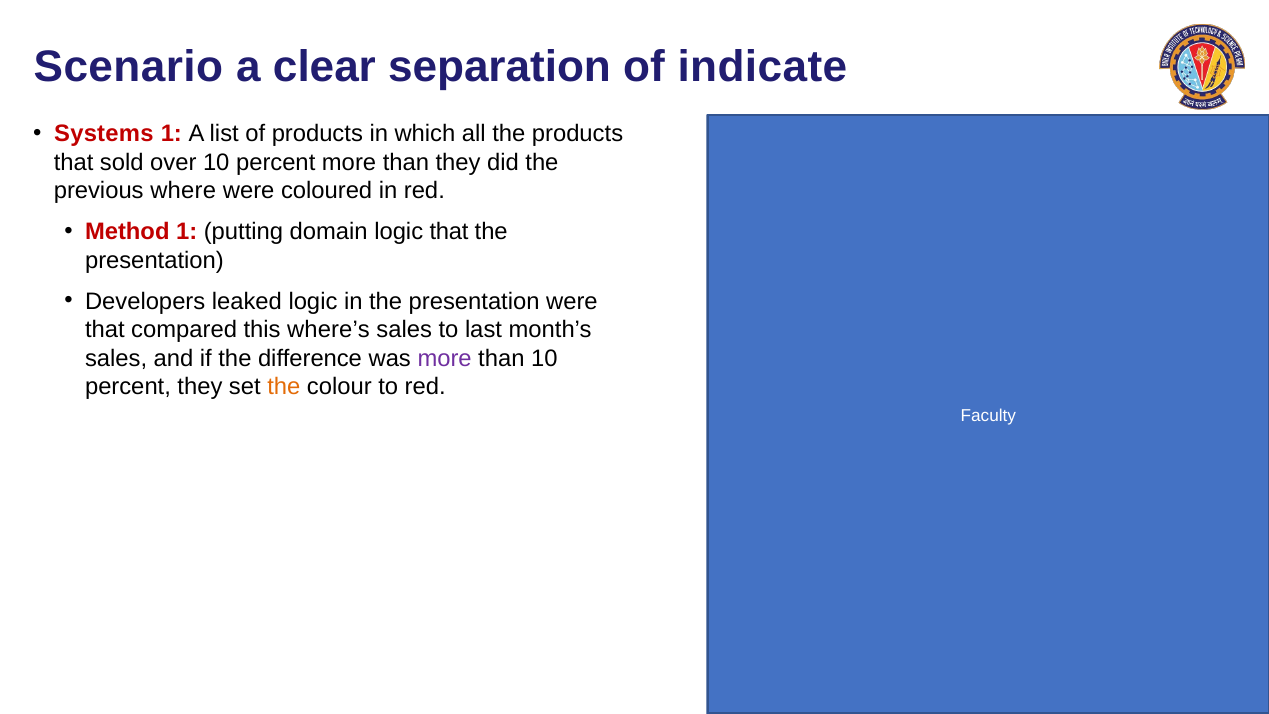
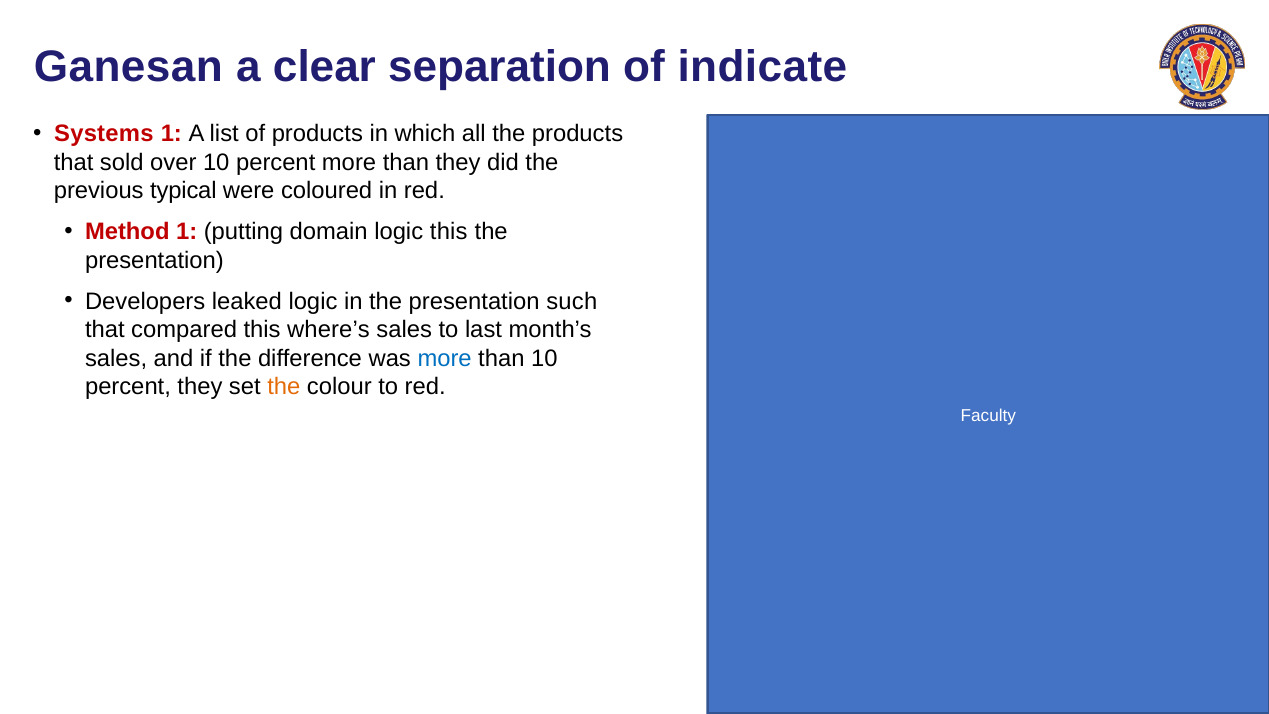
Scenario: Scenario -> Ganesan
where: where -> typical
logic that: that -> this
presentation were: were -> such
more at (445, 358) colour: purple -> blue
